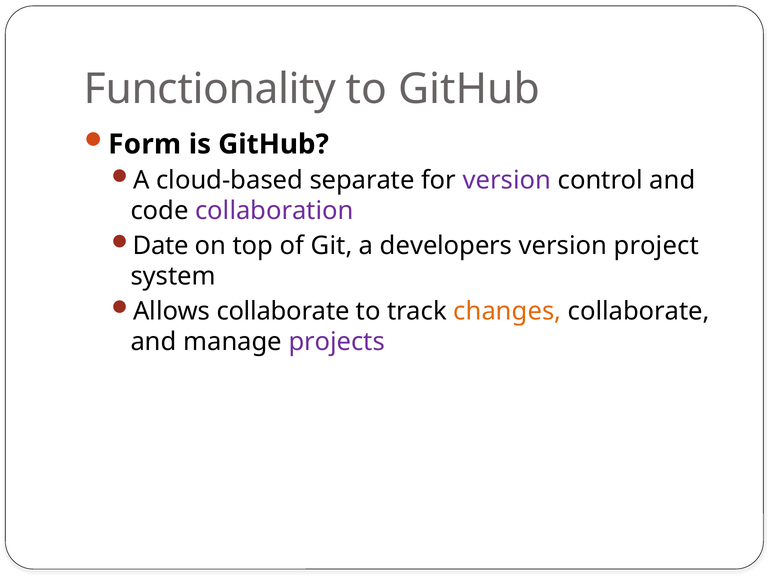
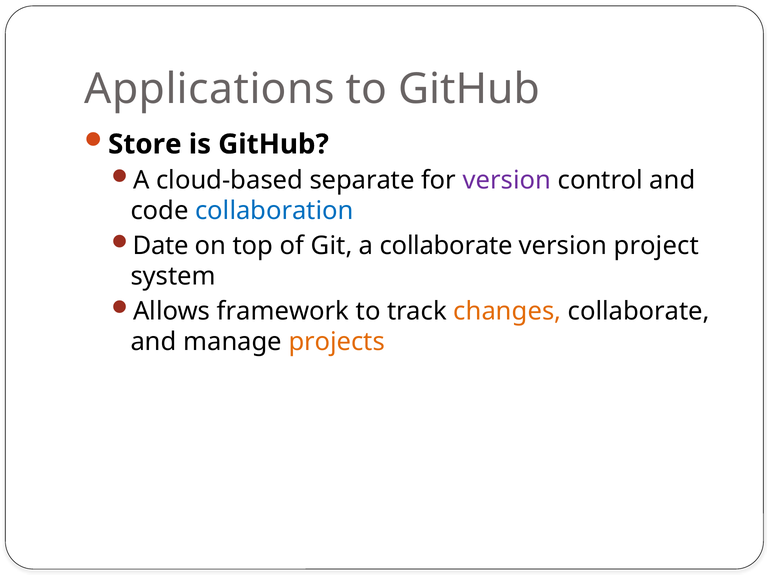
Functionality: Functionality -> Applications
Form: Form -> Store
collaboration colour: purple -> blue
a developers: developers -> collaborate
Allows collaborate: collaborate -> framework
projects colour: purple -> orange
